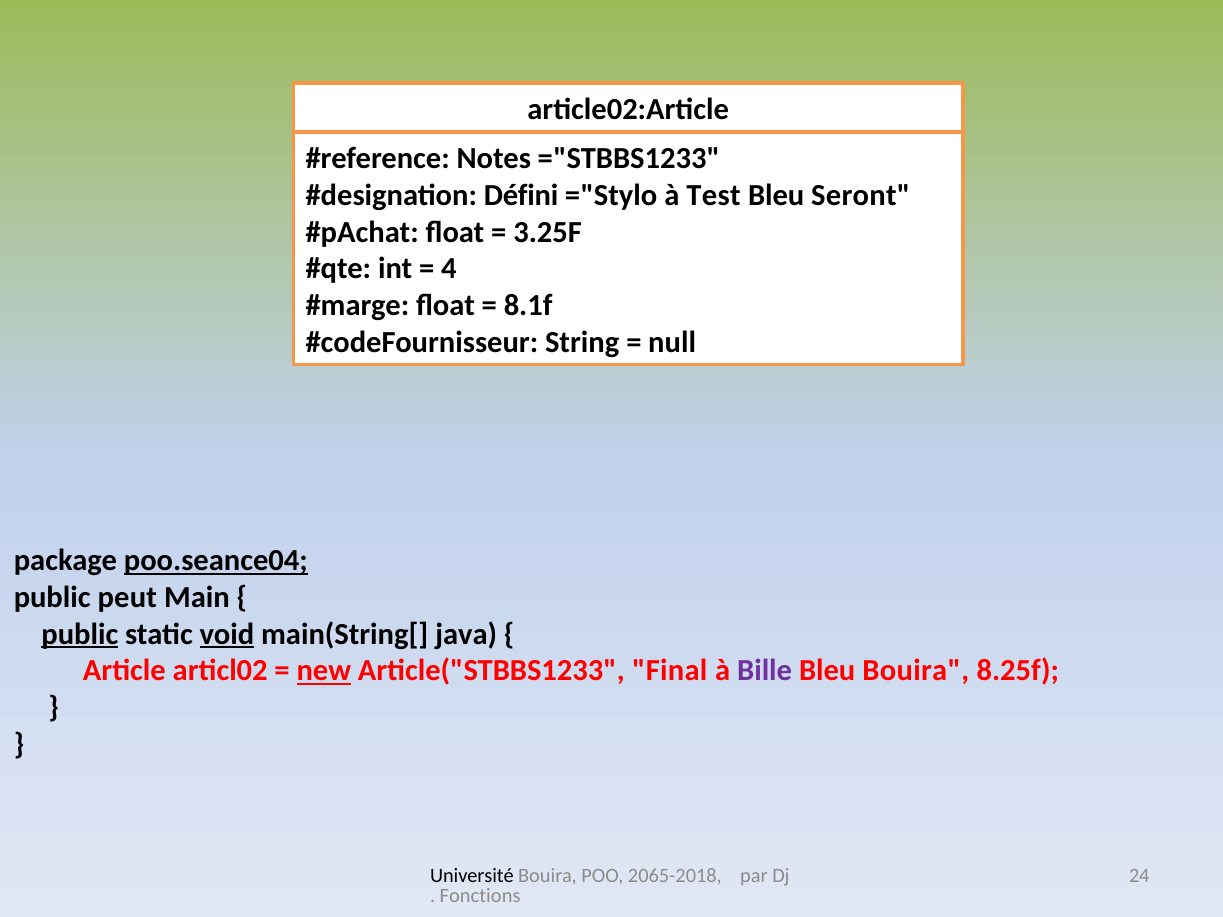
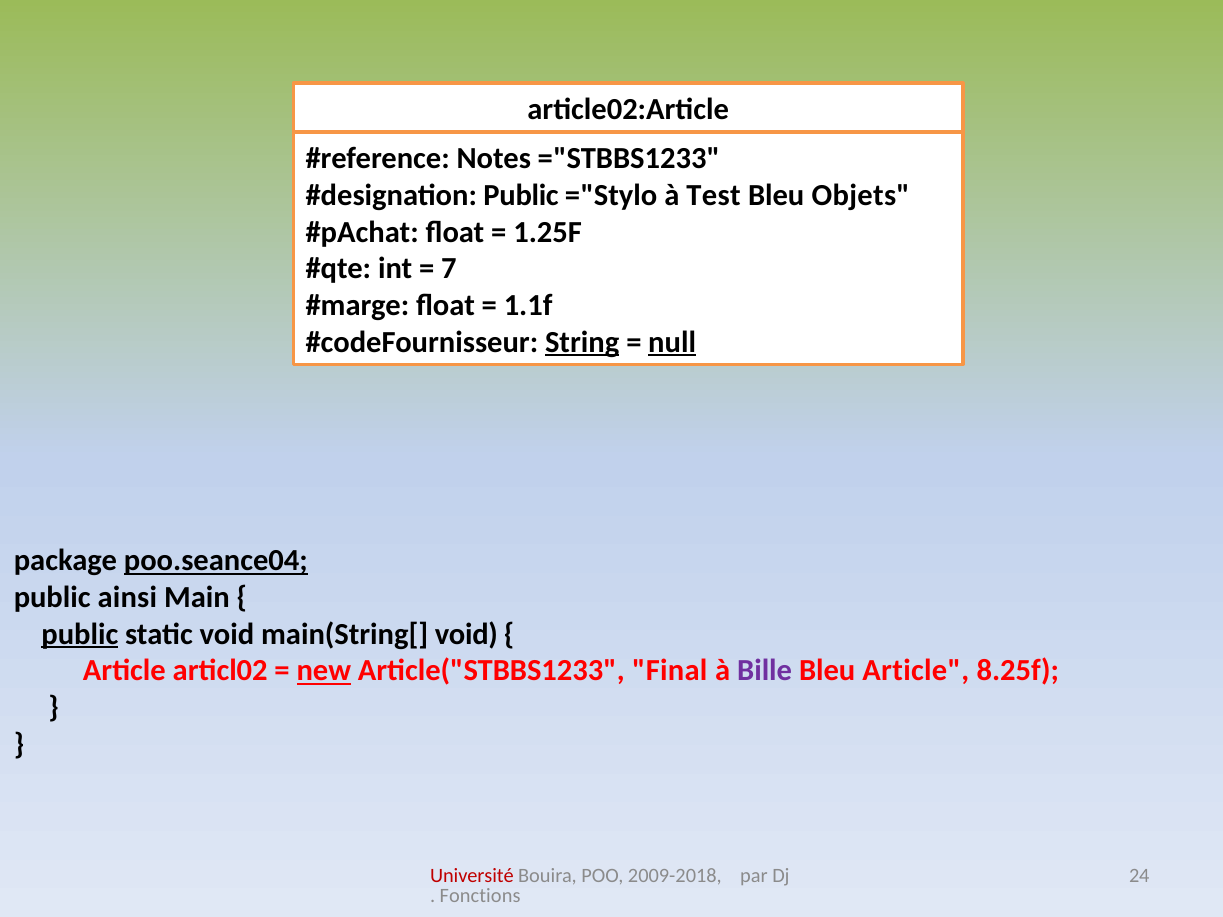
Défini at (521, 196): Défini -> Public
Seront: Seront -> Objets
3.25F: 3.25F -> 1.25F
4: 4 -> 7
8.1f: 8.1f -> 1.1f
String underline: none -> present
null underline: none -> present
peut: peut -> ainsi
void at (227, 634) underline: present -> none
main(String[ java: java -> void
Bleu Bouira: Bouira -> Article
Université colour: black -> red
2065-2018: 2065-2018 -> 2009-2018
